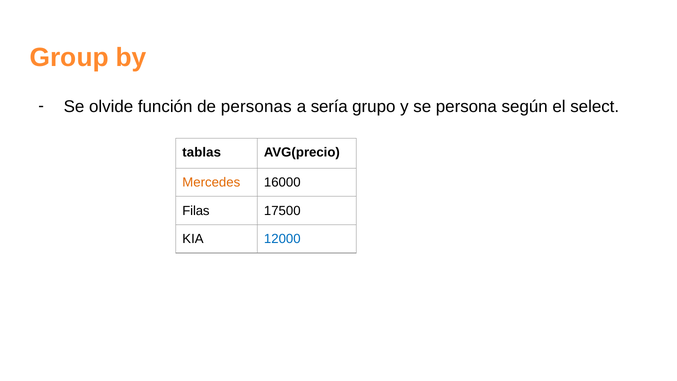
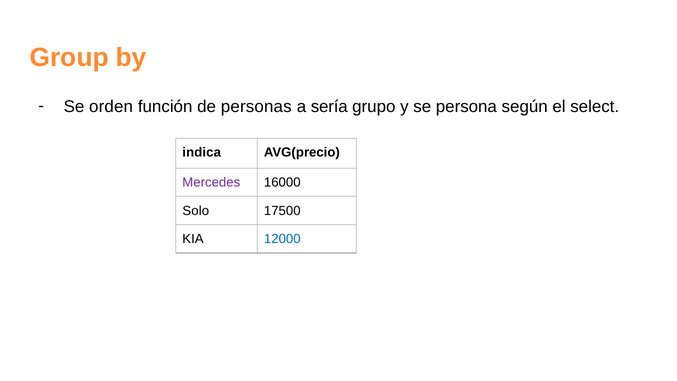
olvide: olvide -> orden
tablas: tablas -> indica
Mercedes colour: orange -> purple
Filas: Filas -> Solo
